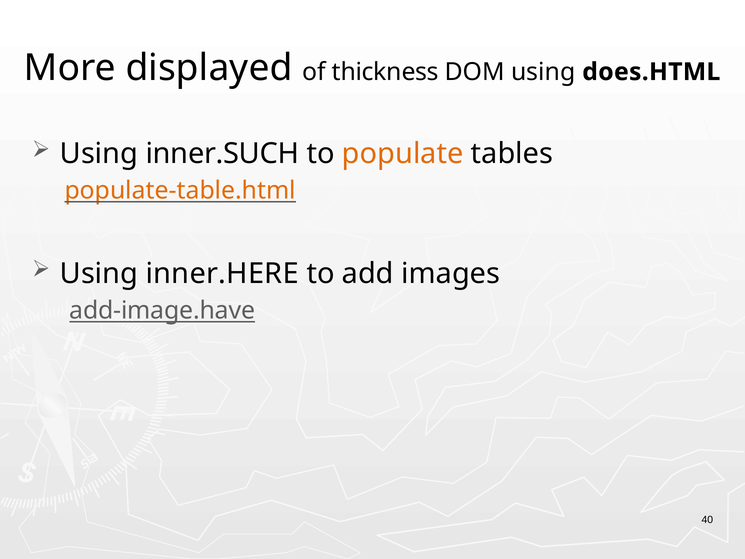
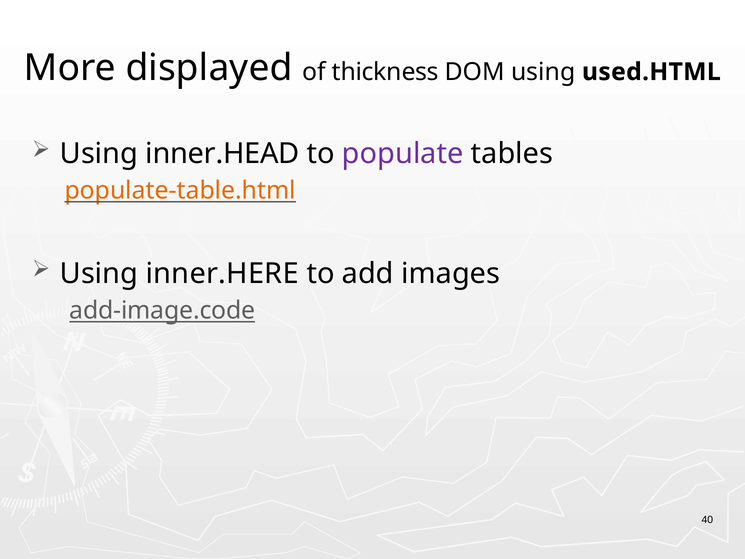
does.HTML: does.HTML -> used.HTML
inner.SUCH: inner.SUCH -> inner.HEAD
populate colour: orange -> purple
add-image.have: add-image.have -> add-image.code
